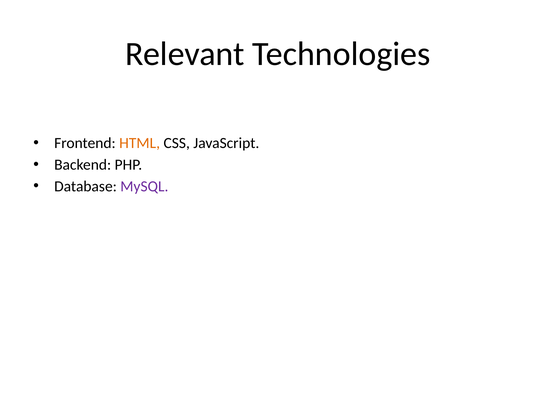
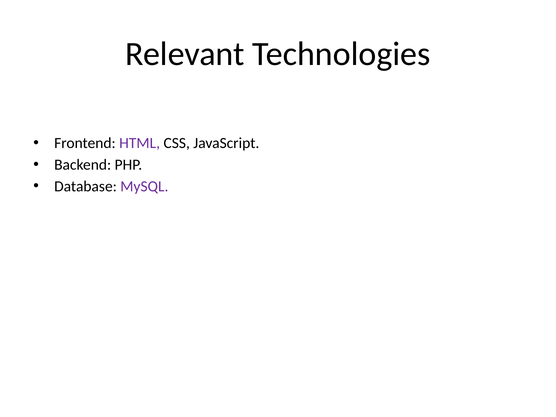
HTML colour: orange -> purple
